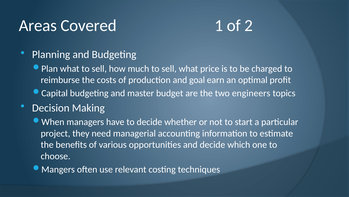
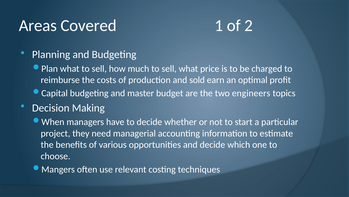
goal: goal -> sold
